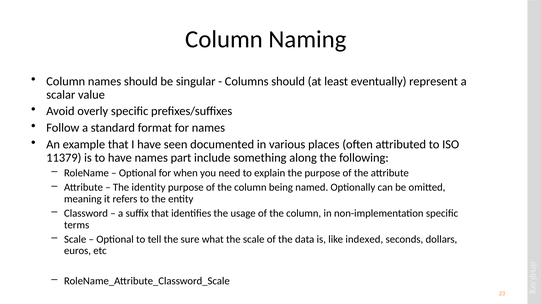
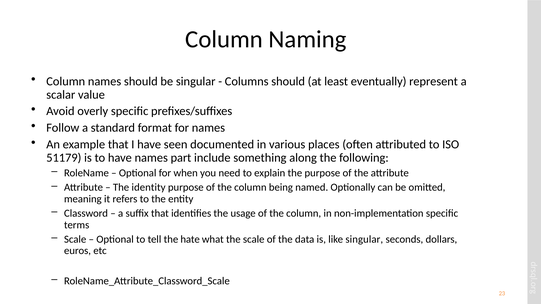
11379: 11379 -> 51179
sure: sure -> hate
like indexed: indexed -> singular
